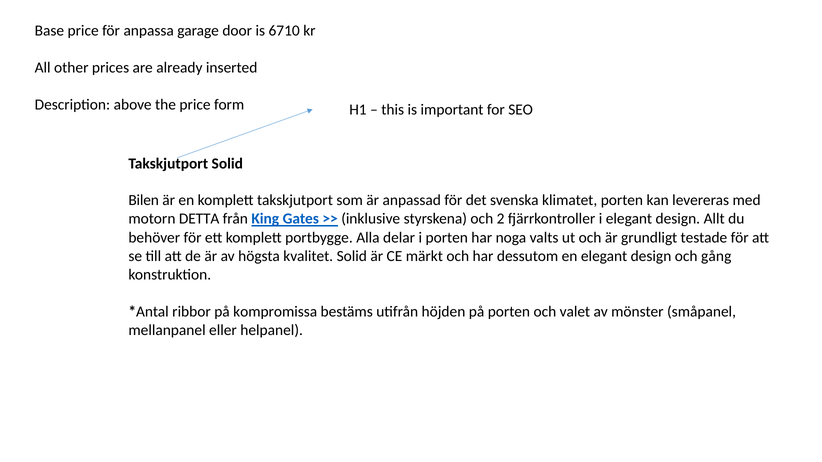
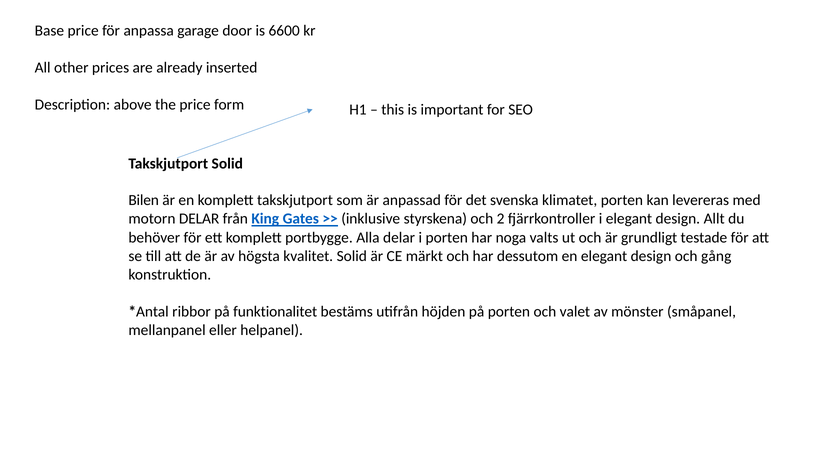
6710: 6710 -> 6600
motorn DETTA: DETTA -> DELAR
kompromissa: kompromissa -> funktionalitet
